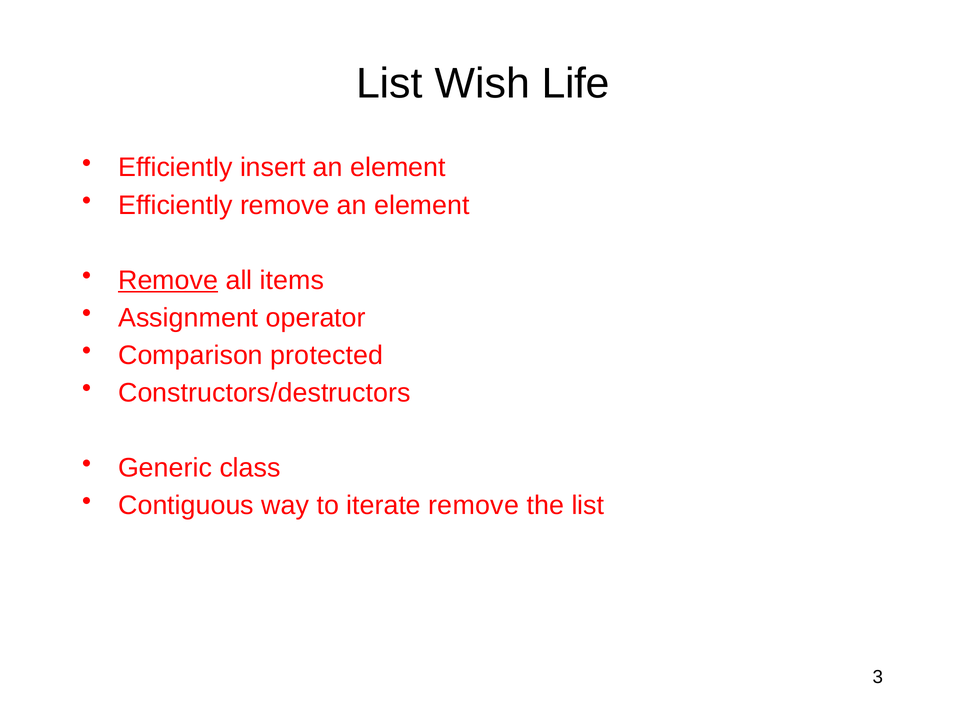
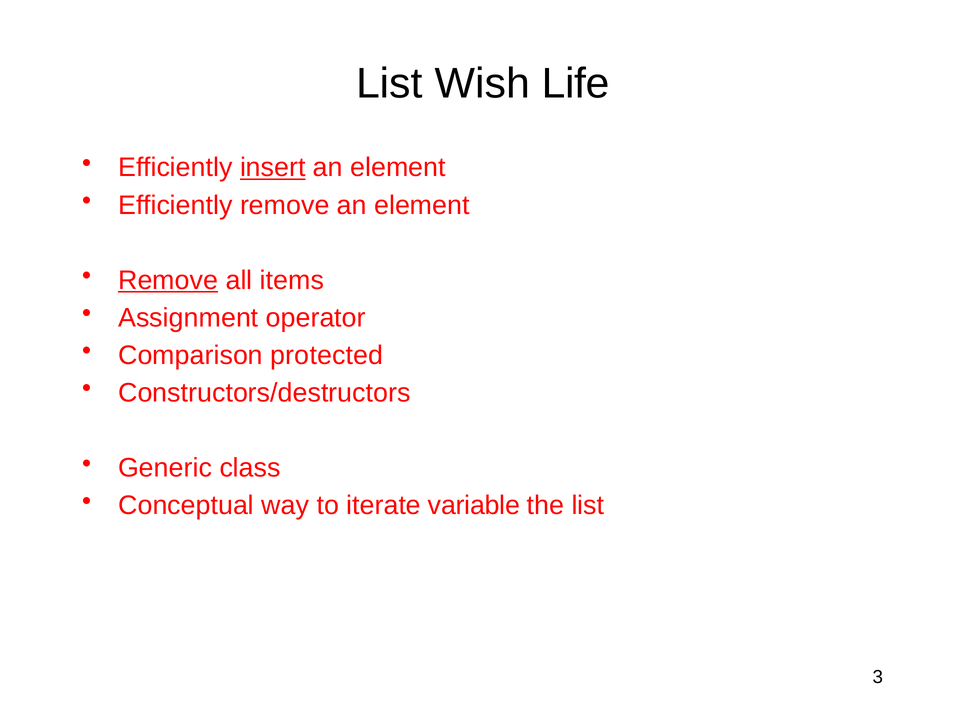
insert underline: none -> present
Contiguous: Contiguous -> Conceptual
iterate remove: remove -> variable
